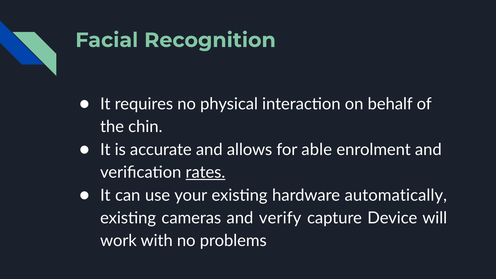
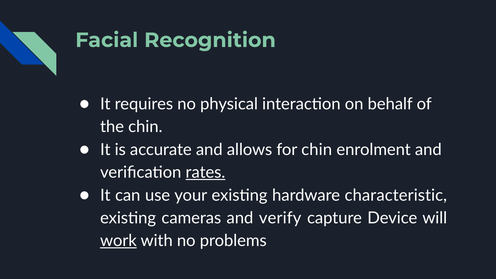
for able: able -> chin
automatically: automatically -> characteristic
work underline: none -> present
